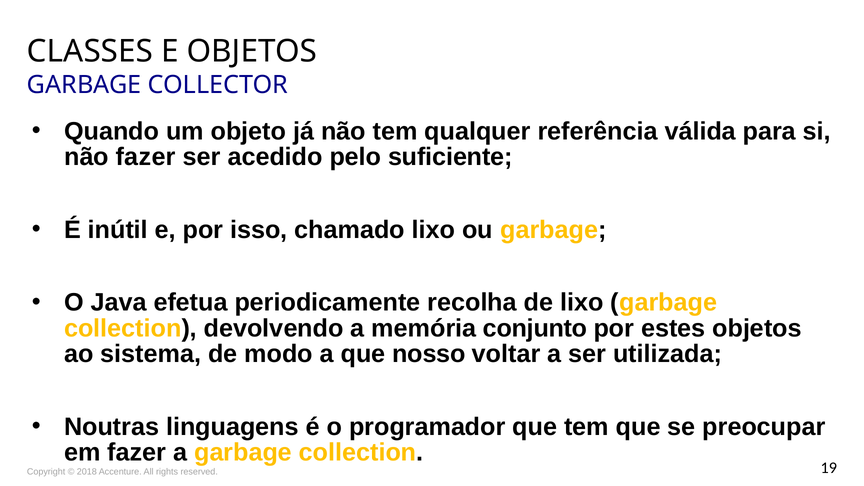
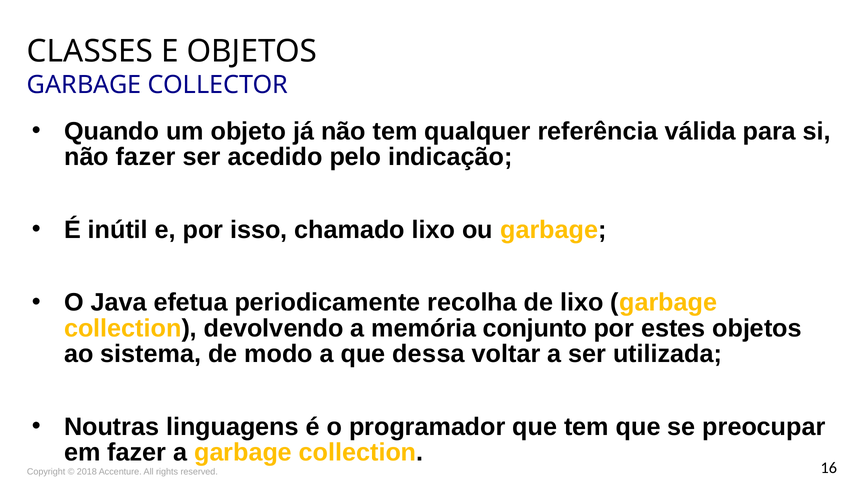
suficiente: suficiente -> indicação
nosso: nosso -> dessa
19: 19 -> 16
